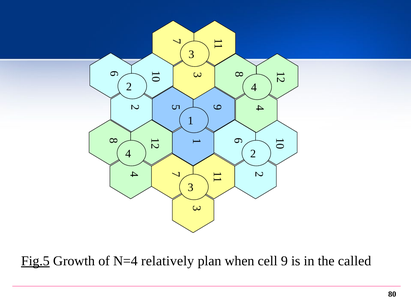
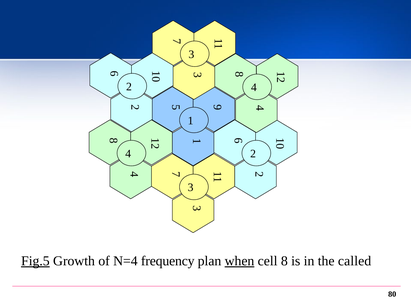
relatively: relatively -> frequency
when underline: none -> present
cell 9: 9 -> 8
